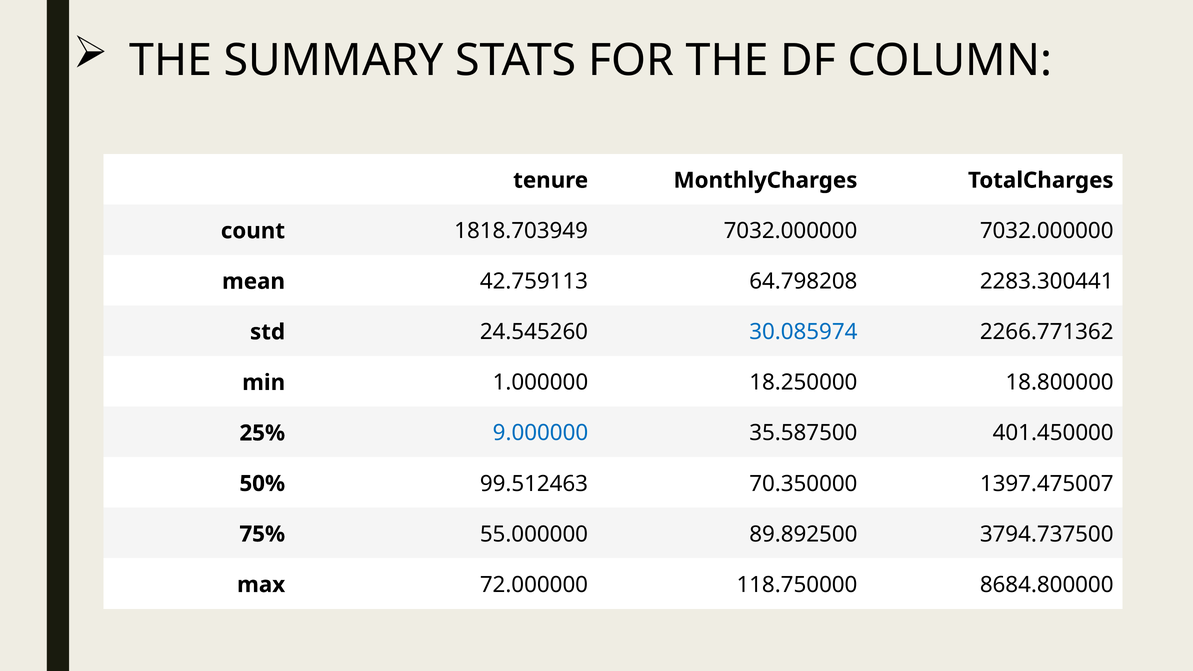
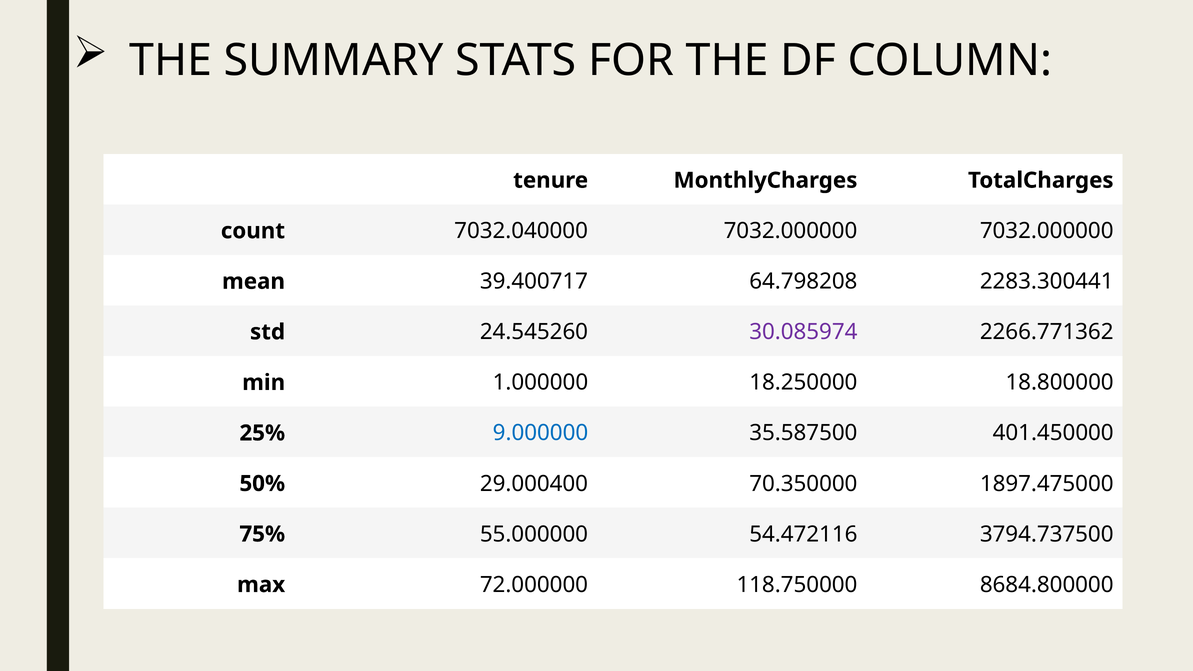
1818.703949: 1818.703949 -> 7032.040000
42.759113: 42.759113 -> 39.400717
30.085974 colour: blue -> purple
99.512463: 99.512463 -> 29.000400
1397.475007: 1397.475007 -> 1897.475000
89.892500: 89.892500 -> 54.472116
